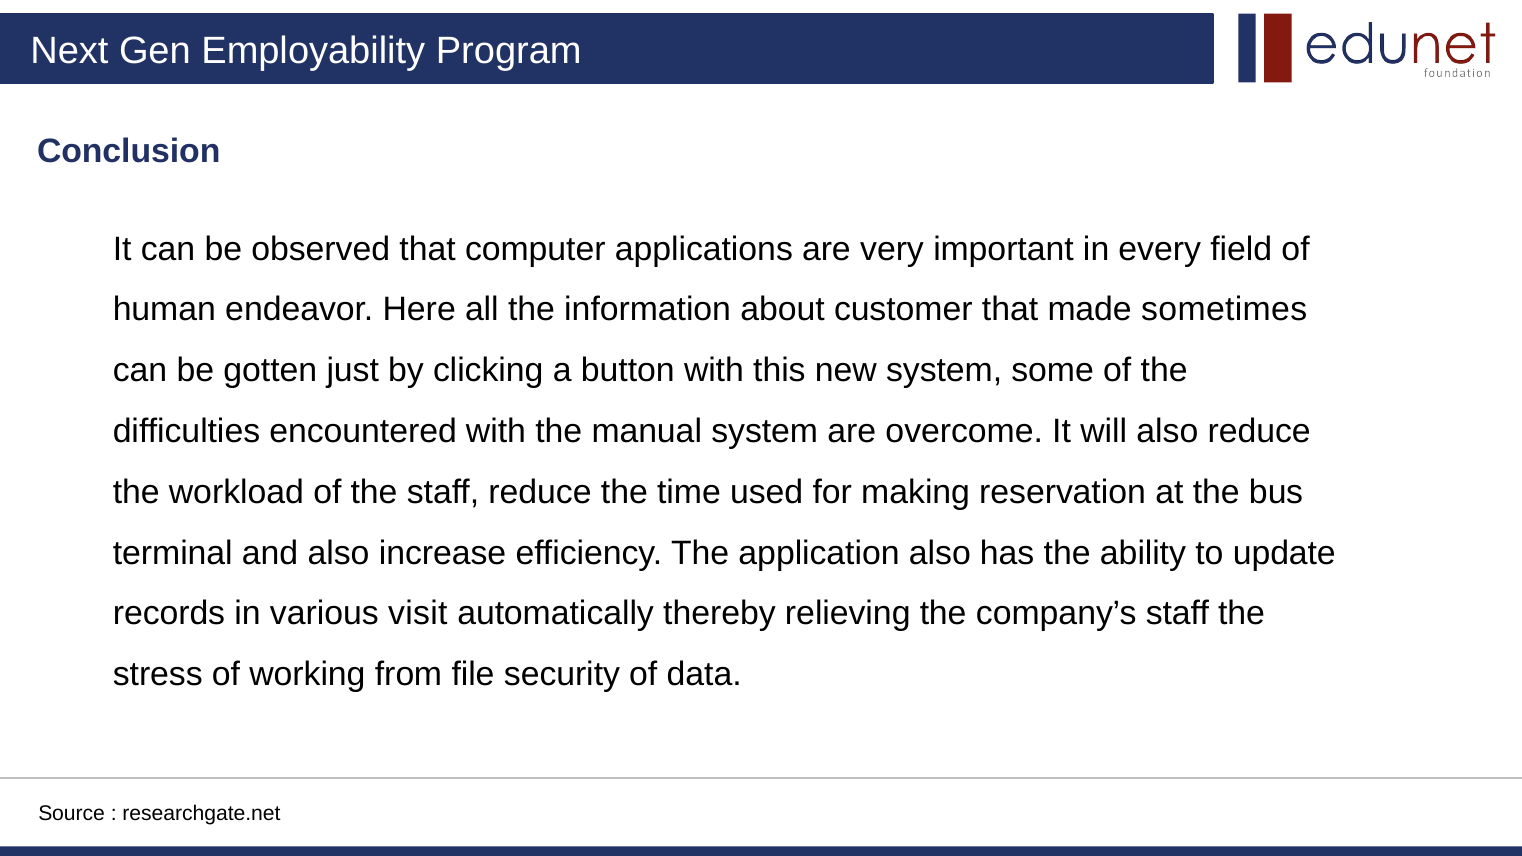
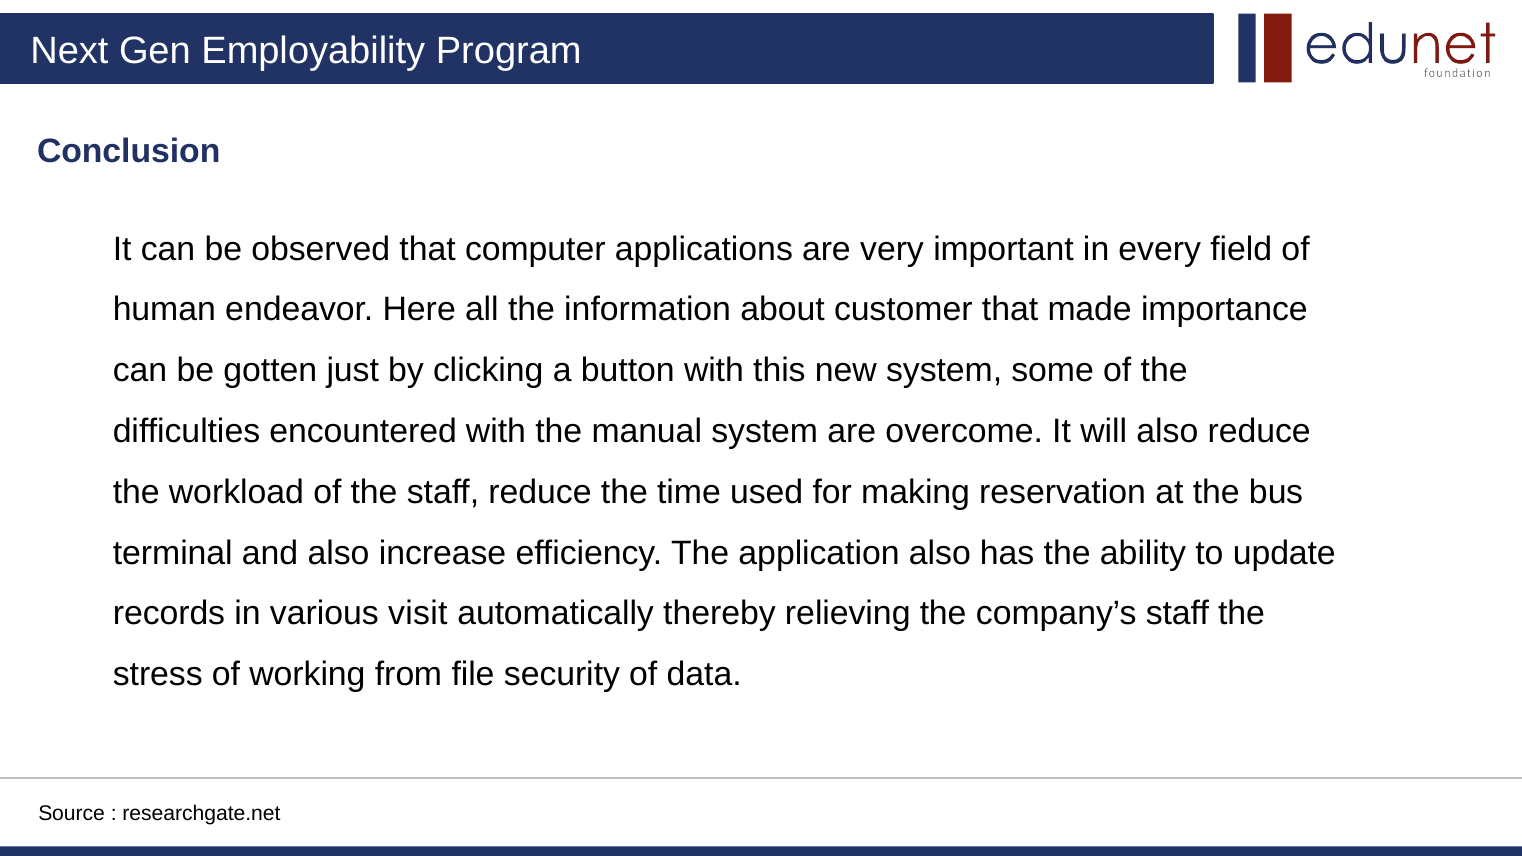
sometimes: sometimes -> importance
